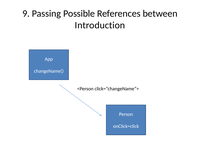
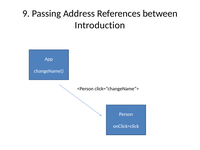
Possible: Possible -> Address
